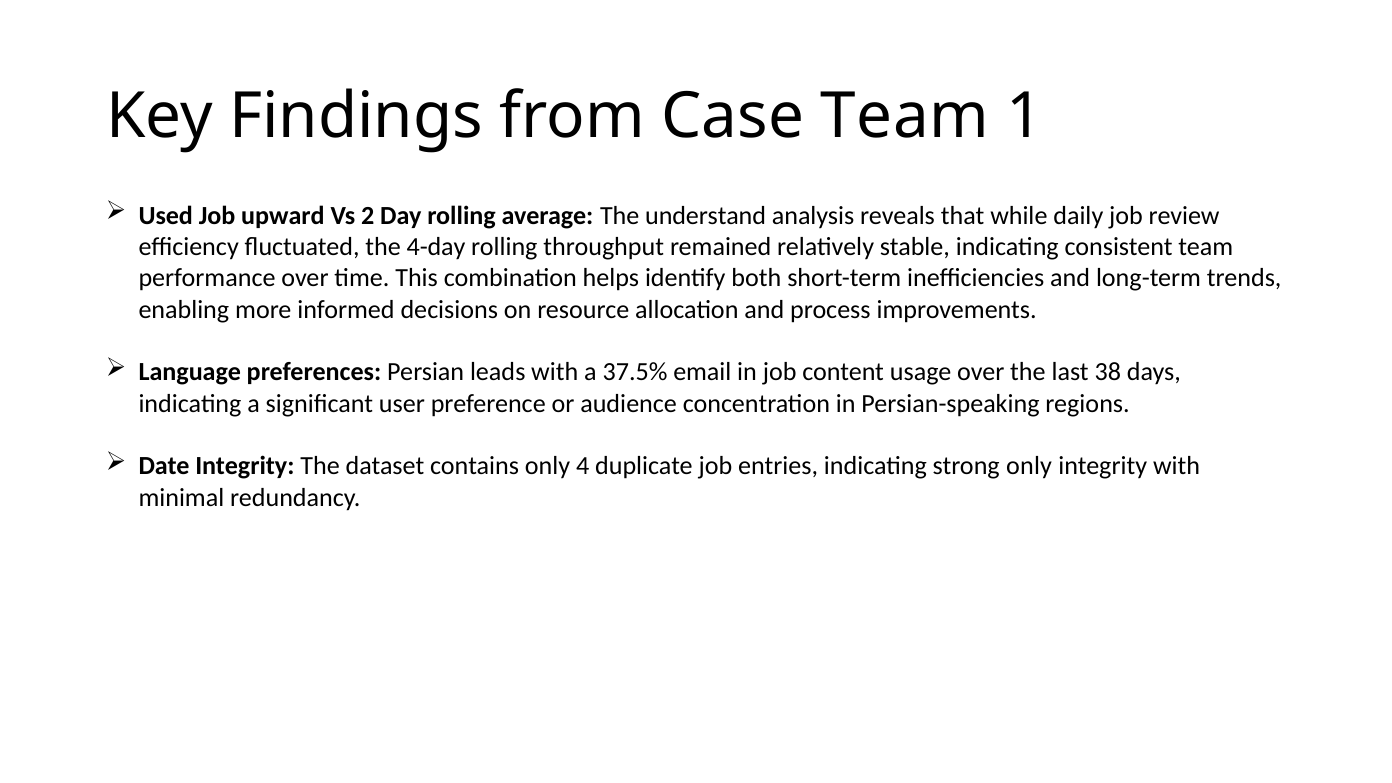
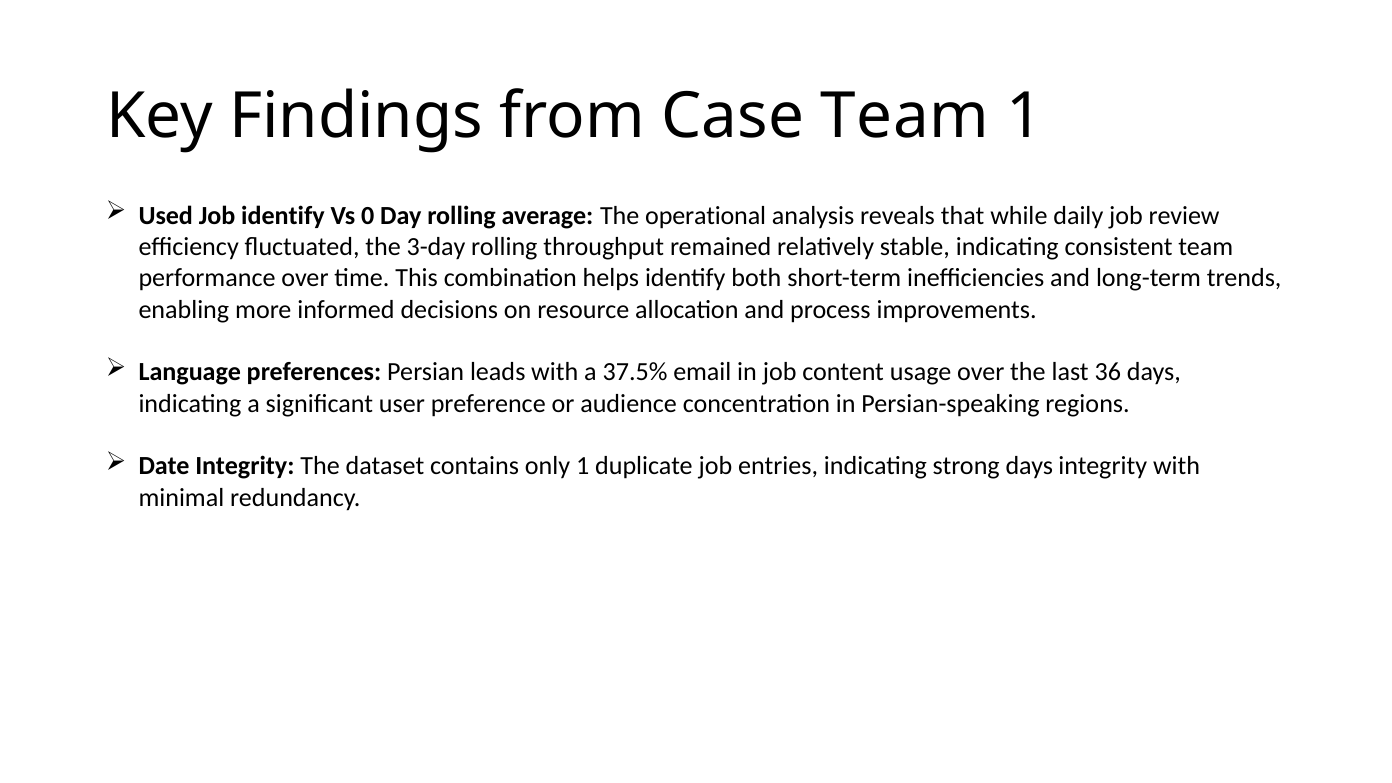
Job upward: upward -> identify
2: 2 -> 0
understand: understand -> operational
4-day: 4-day -> 3-day
38: 38 -> 36
only 4: 4 -> 1
strong only: only -> days
